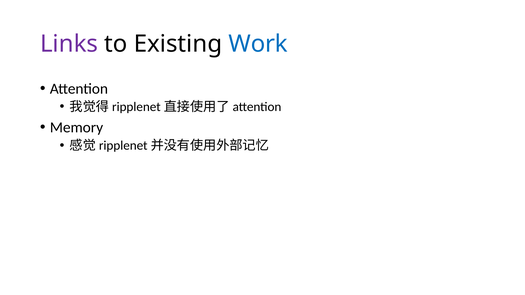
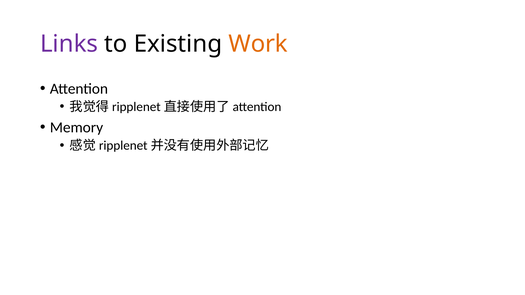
Work colour: blue -> orange
